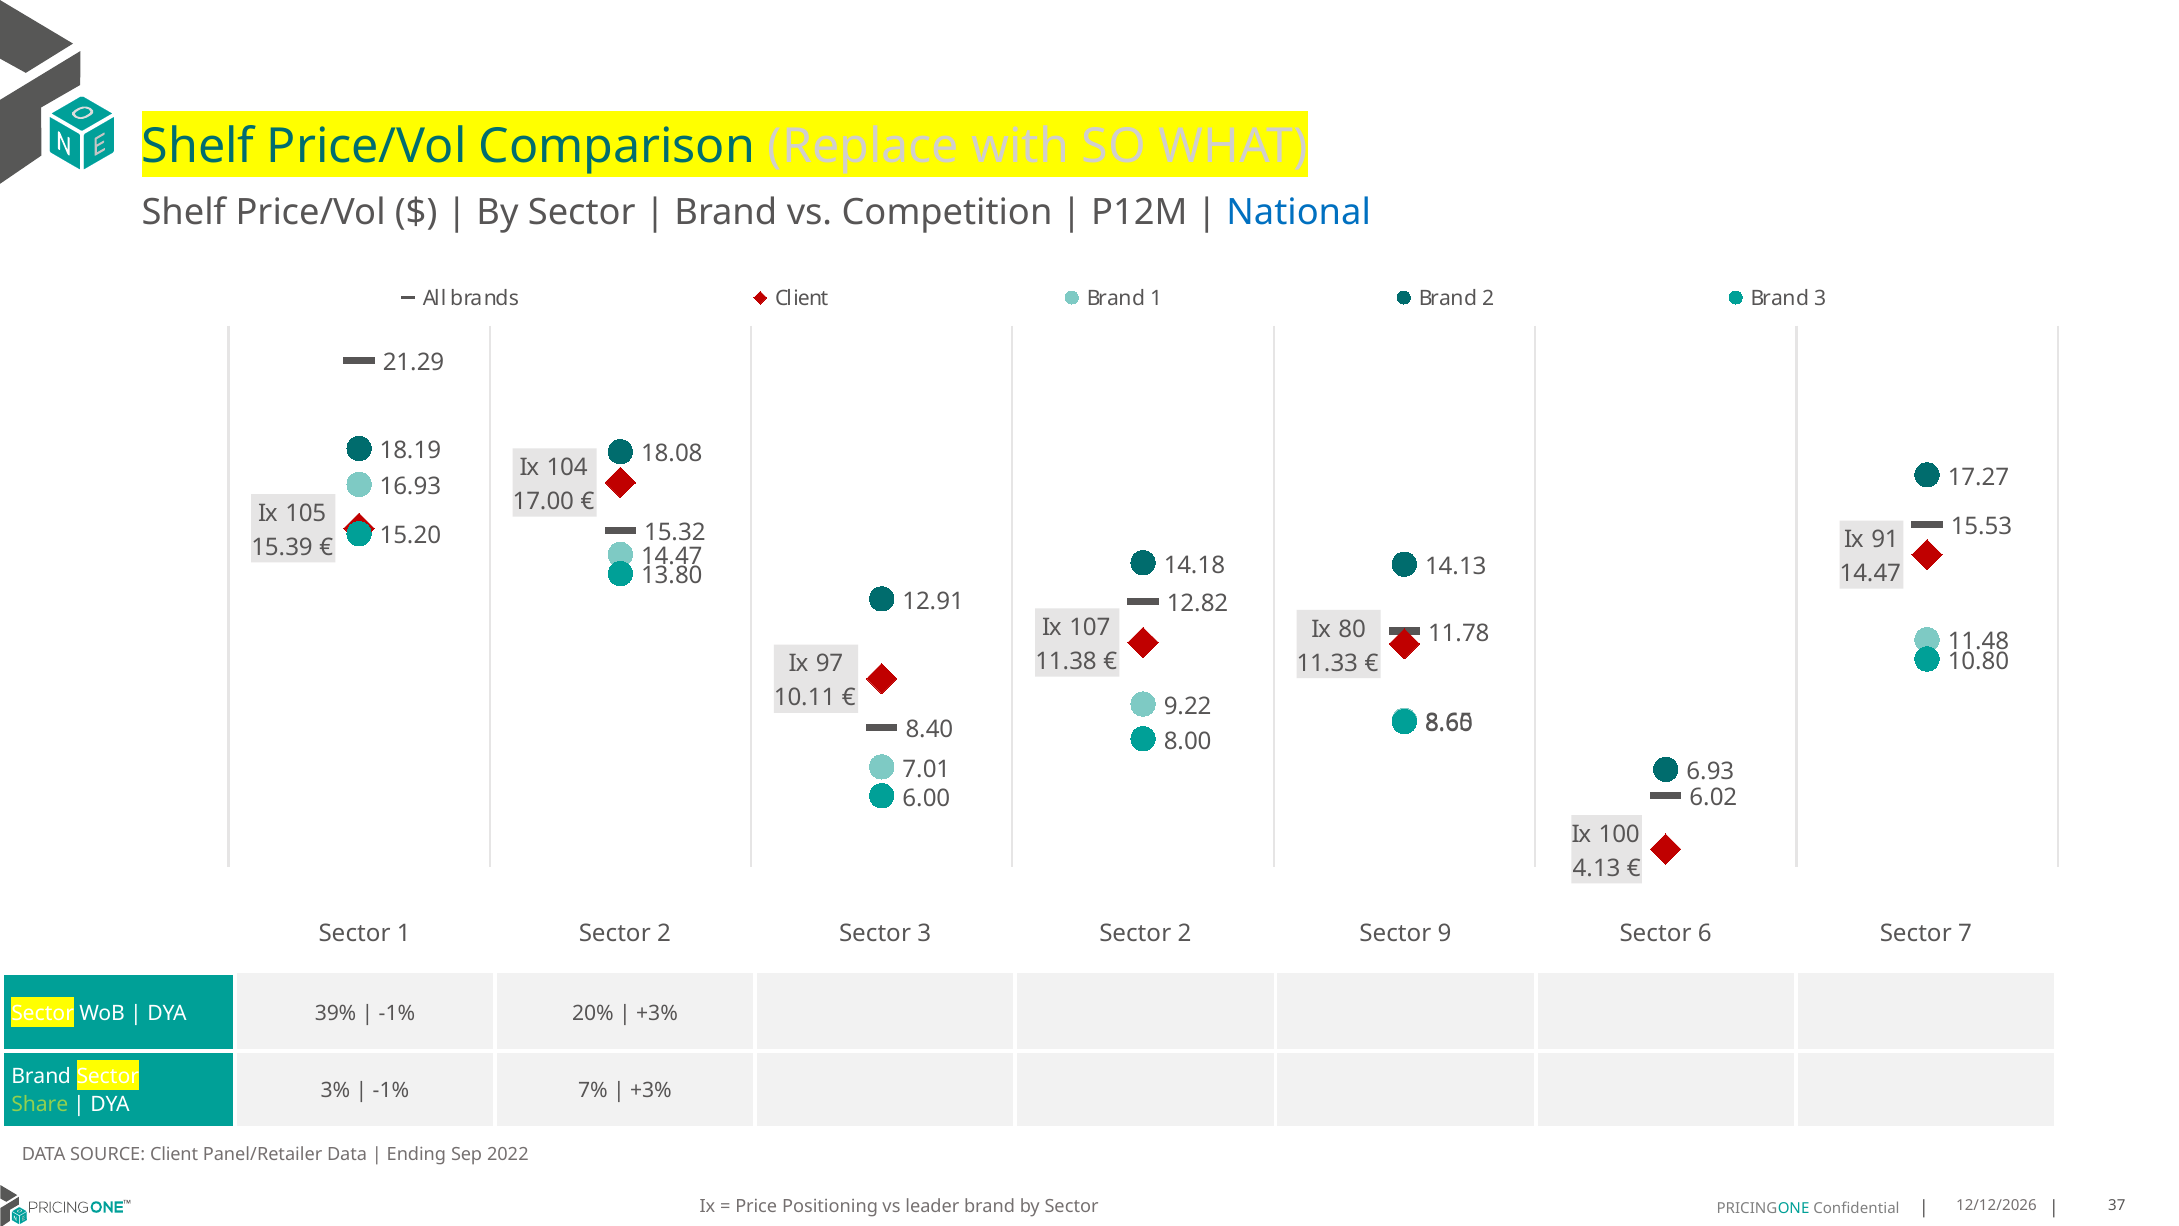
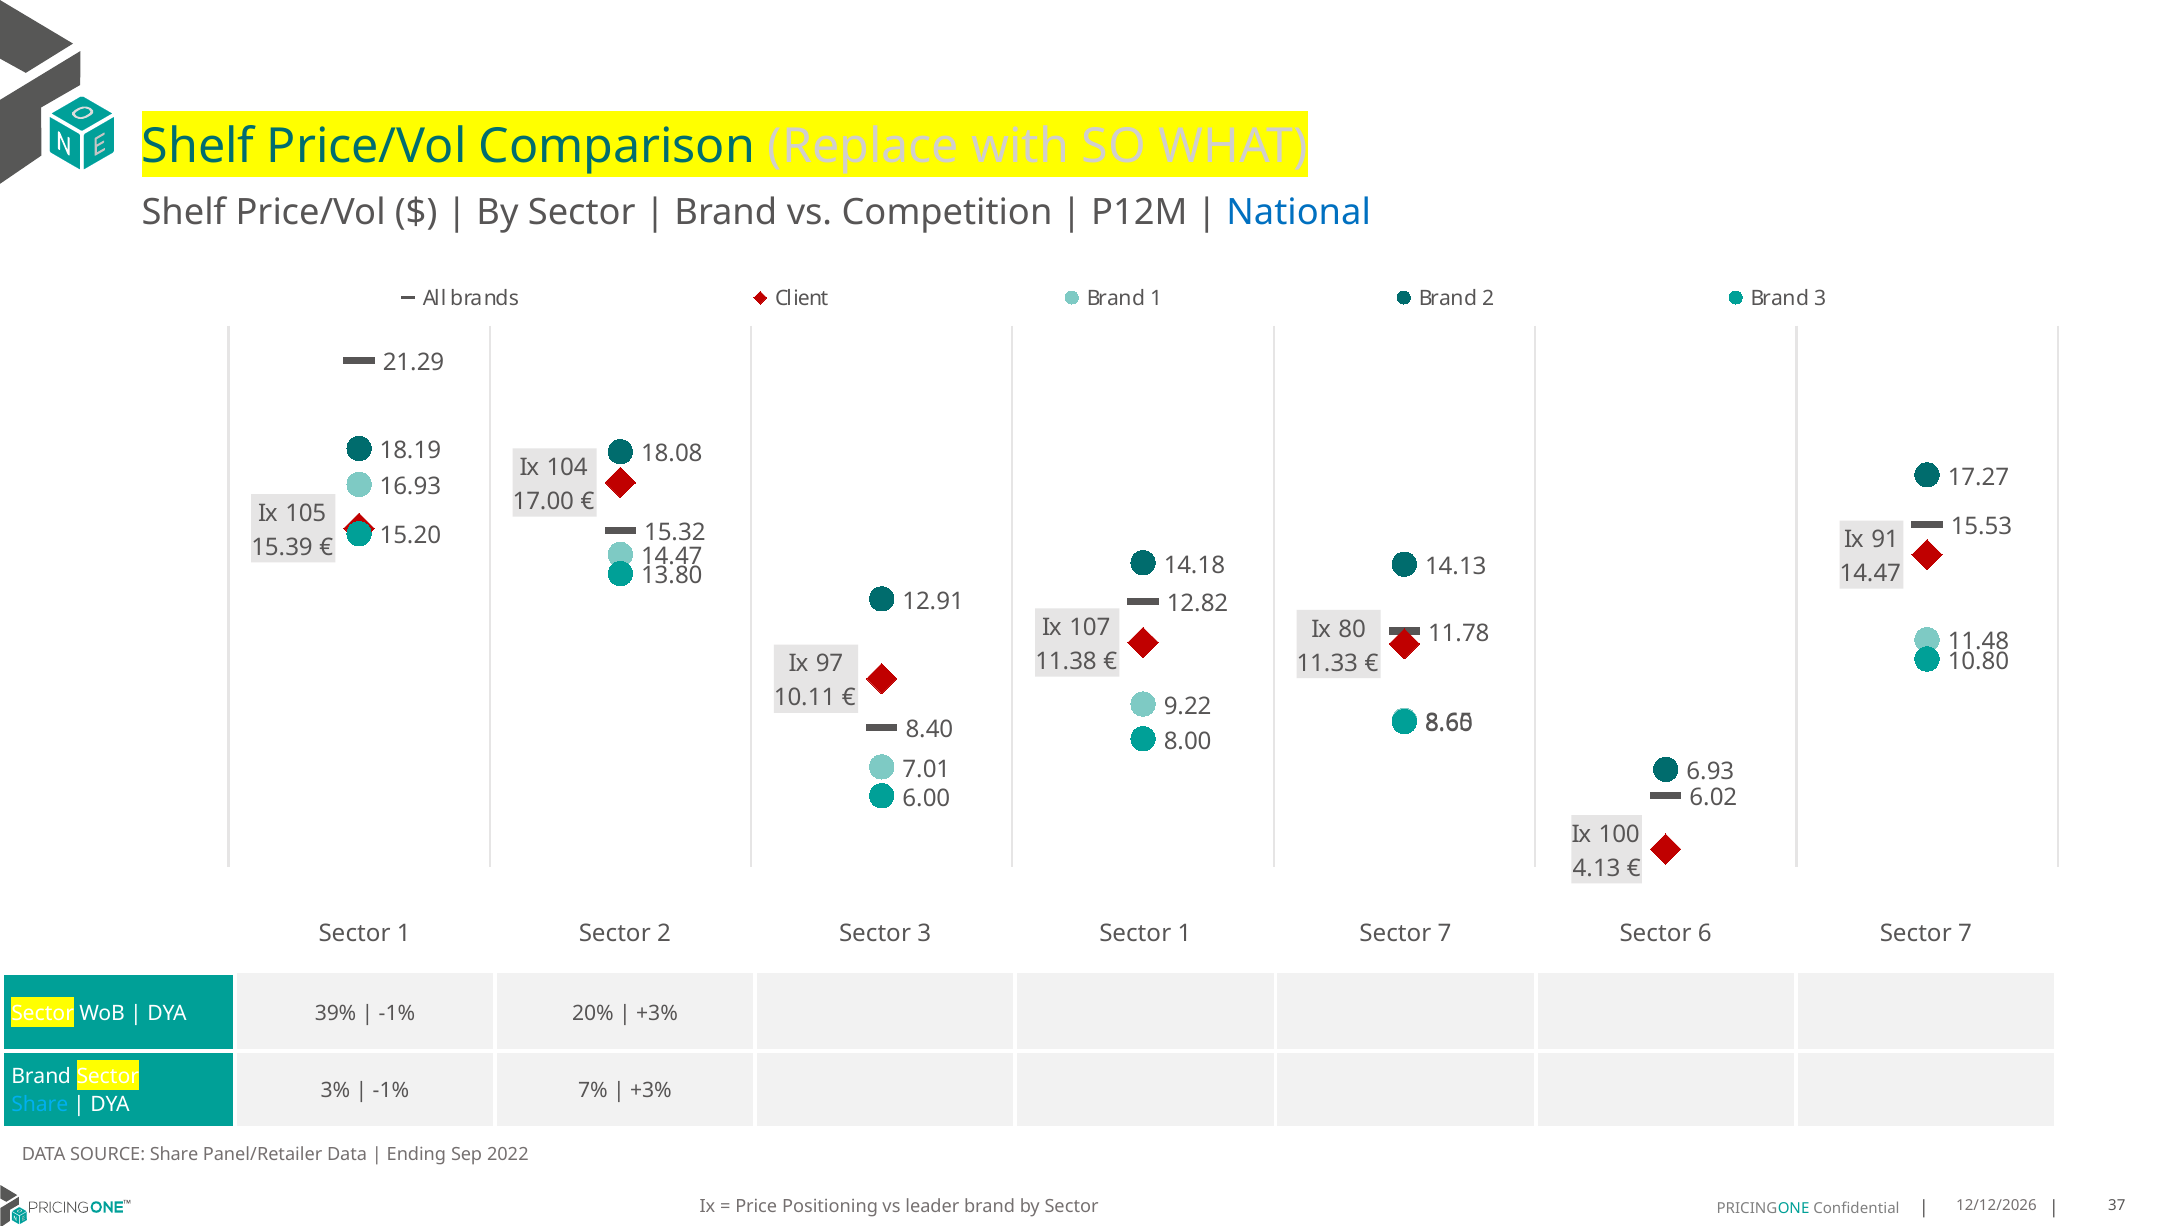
Sector 3 Sector 2: 2 -> 1
9 at (1445, 933): 9 -> 7
Share at (40, 1105) colour: light green -> light blue
SOURCE Client: Client -> Share
